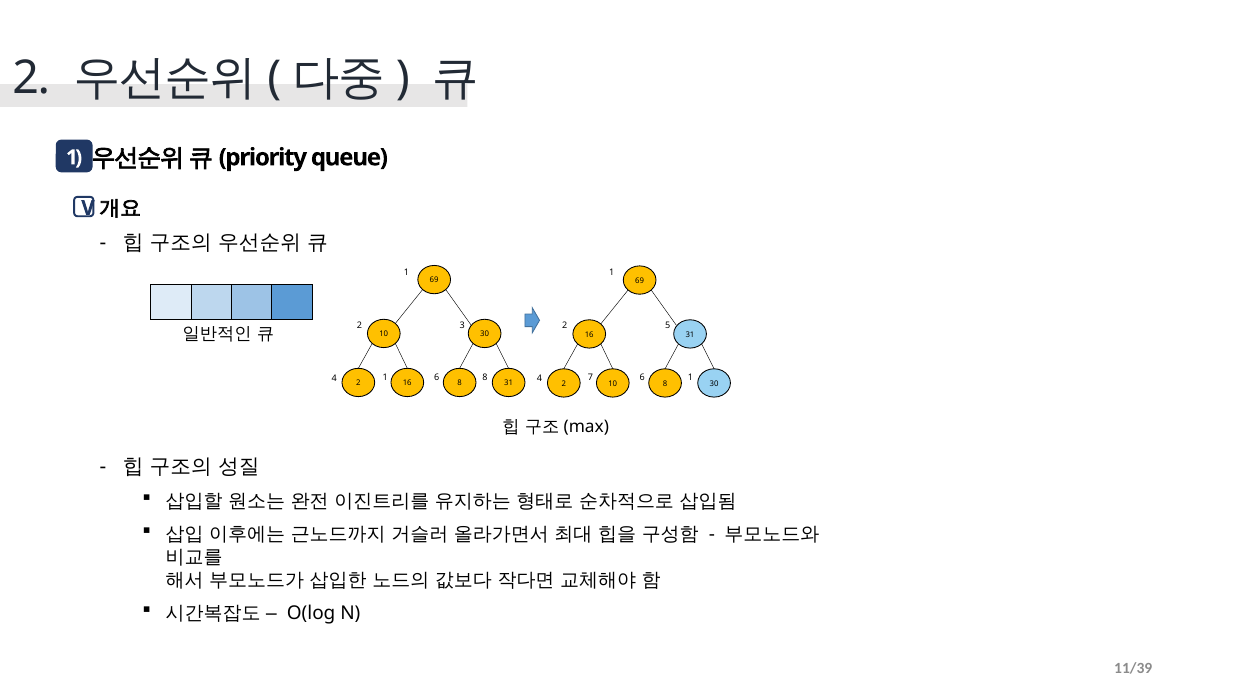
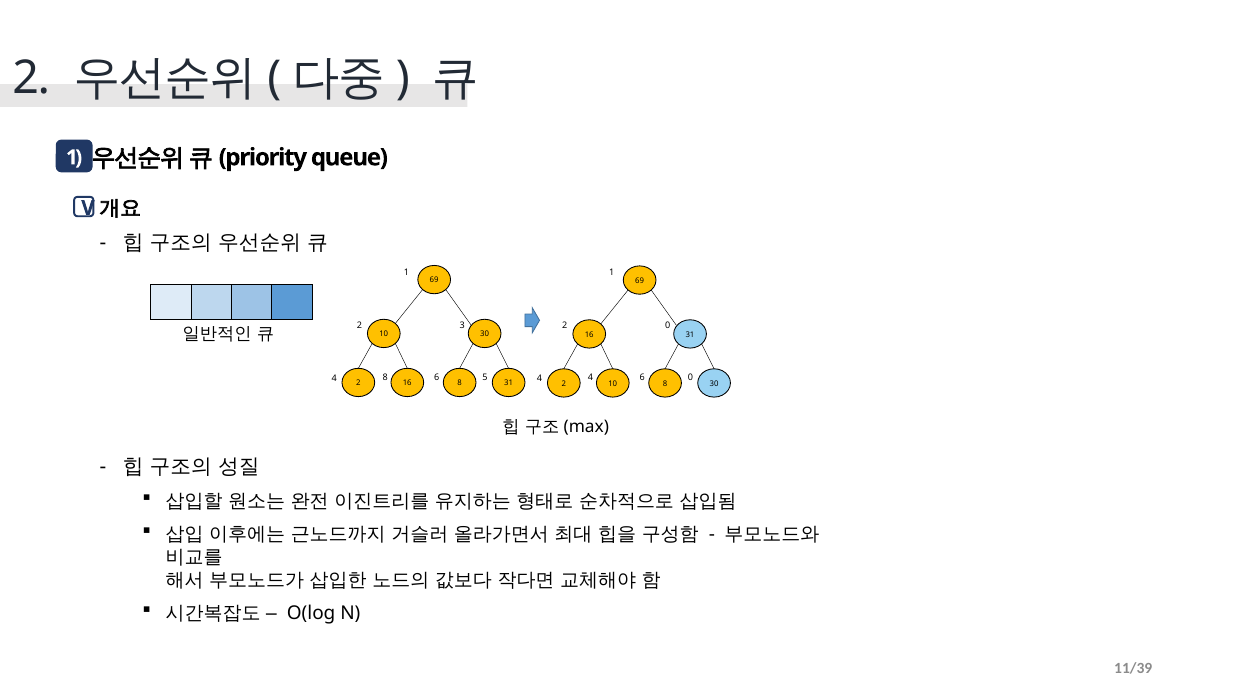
2 5: 5 -> 0
4 1: 1 -> 8
6 8: 8 -> 5
4 7: 7 -> 4
6 1: 1 -> 0
